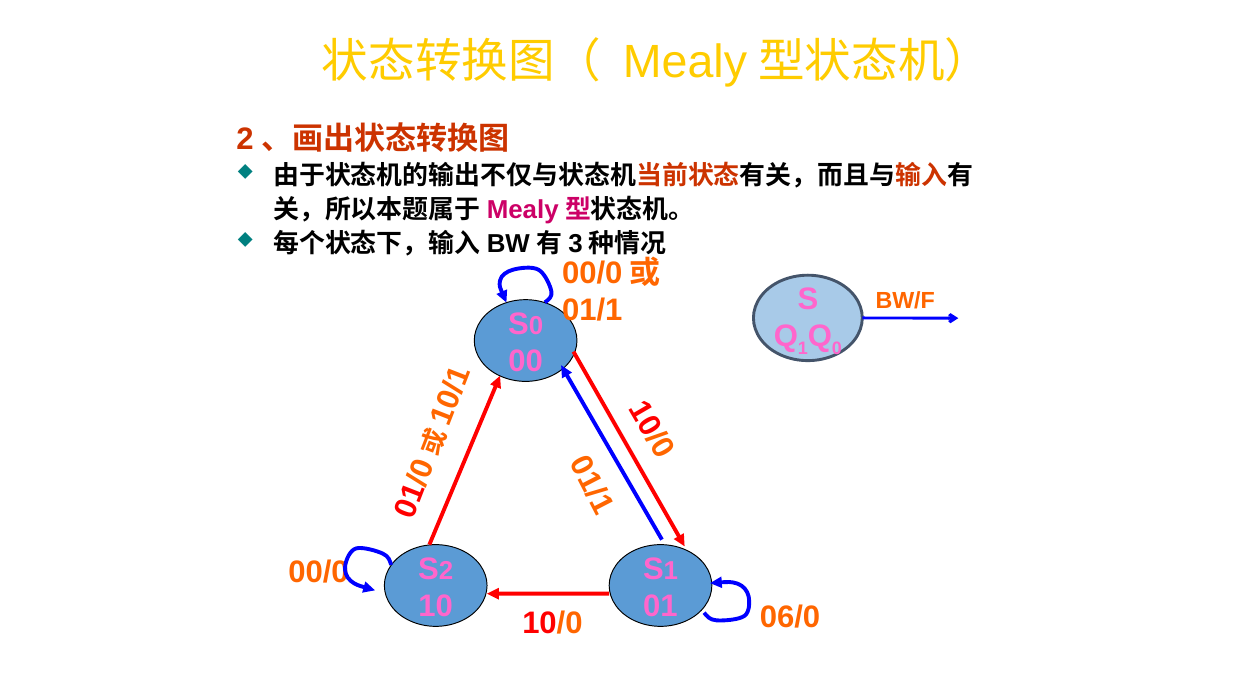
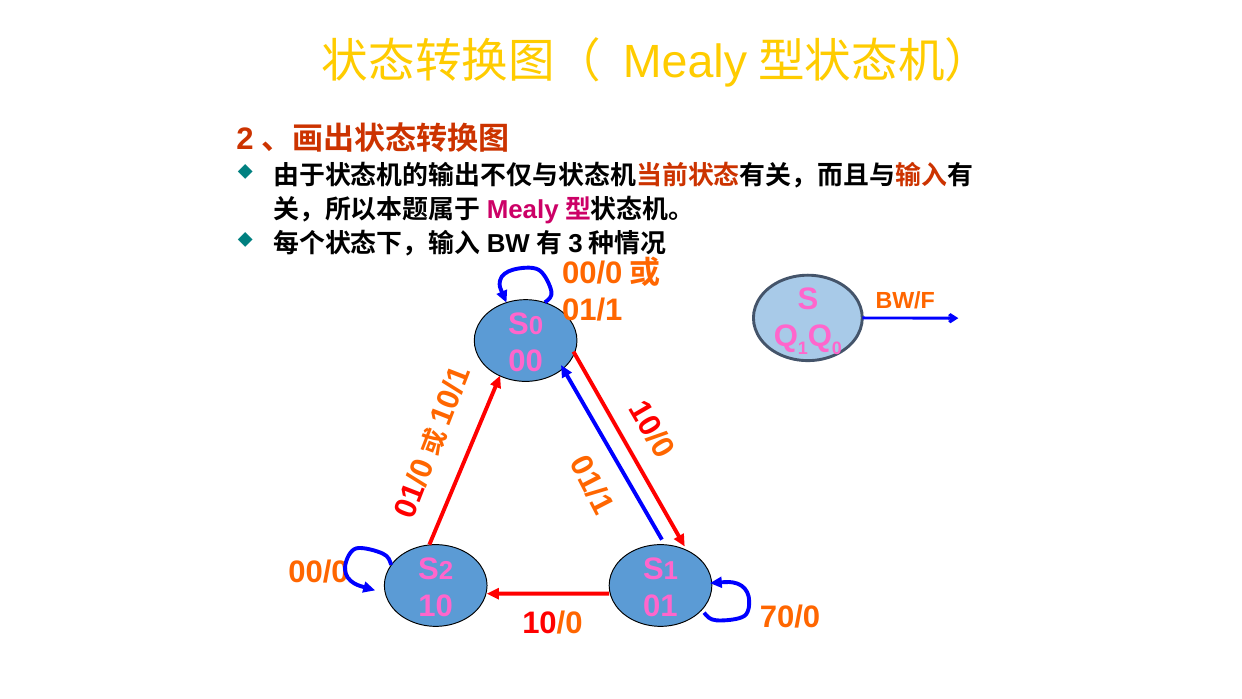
06/0: 06/0 -> 70/0
